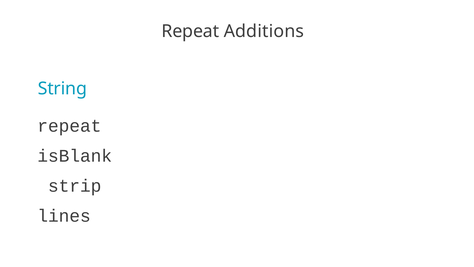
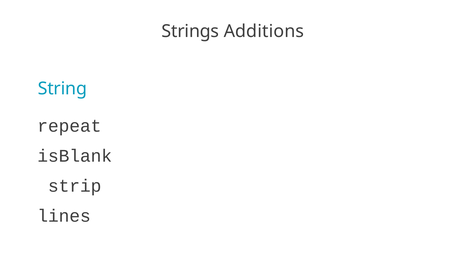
Repeat at (190, 31): Repeat -> Strings
